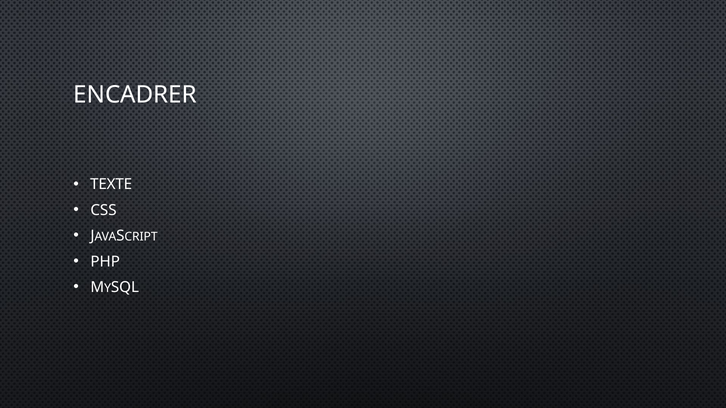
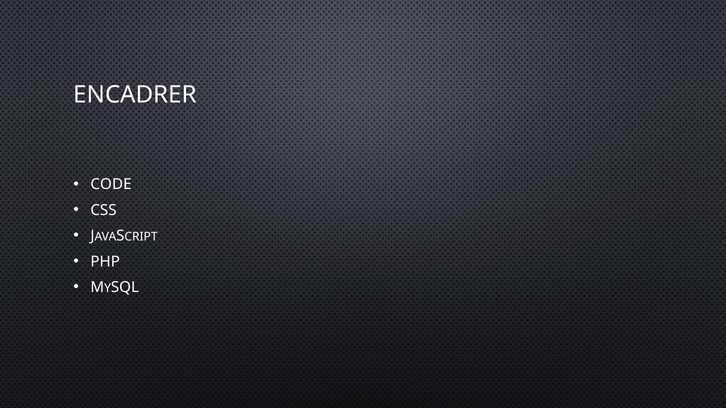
TEXTE: TEXTE -> CODE
